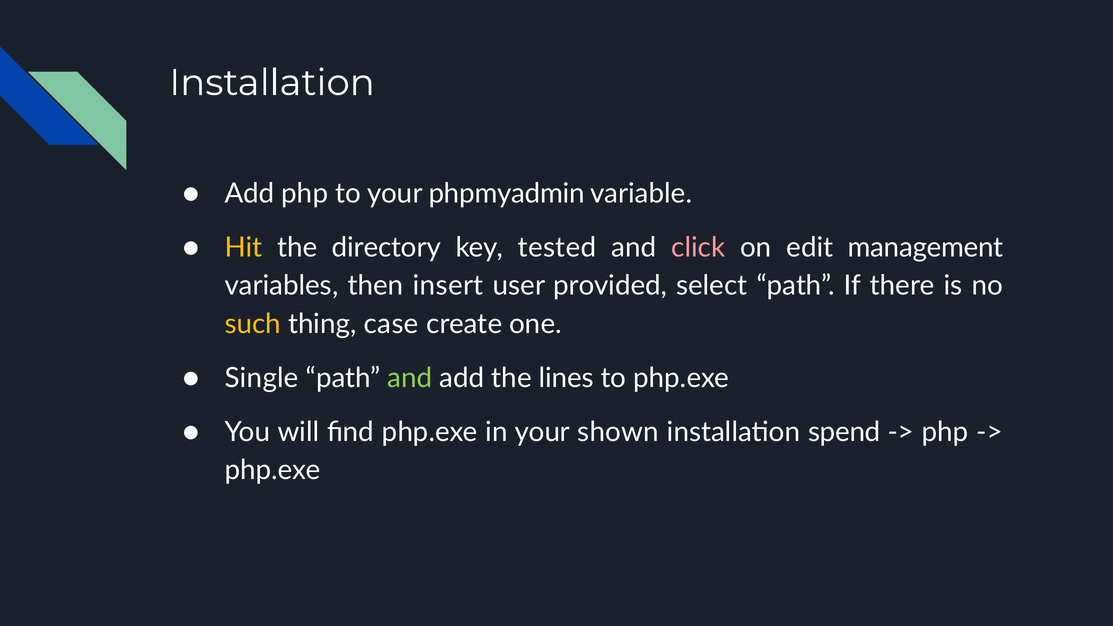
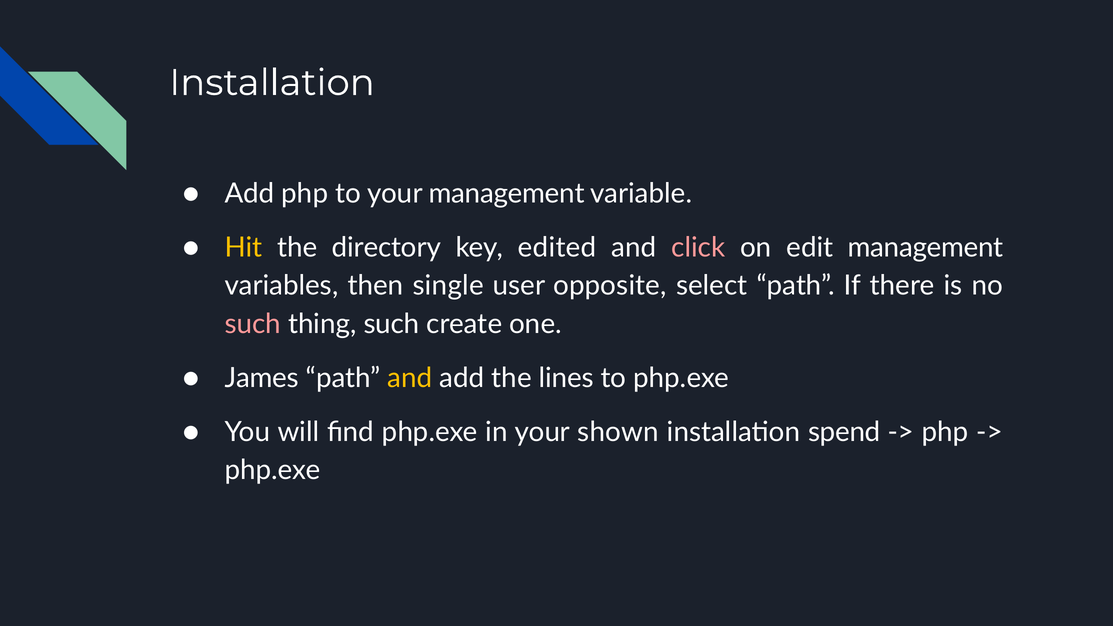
your phpmyadmin: phpmyadmin -> management
tested: tested -> edited
insert: insert -> single
provided: provided -> opposite
such at (253, 324) colour: yellow -> pink
thing case: case -> such
Single: Single -> James
and at (410, 378) colour: light green -> yellow
